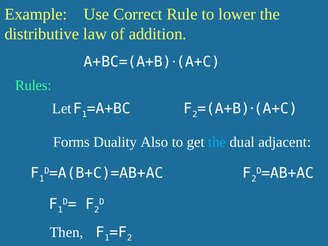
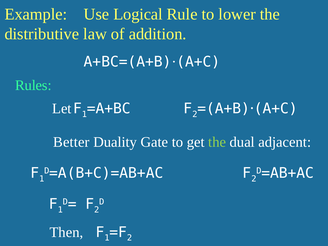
Correct: Correct -> Logical
Forms: Forms -> Better
Also: Also -> Gate
the at (217, 142) colour: light blue -> light green
